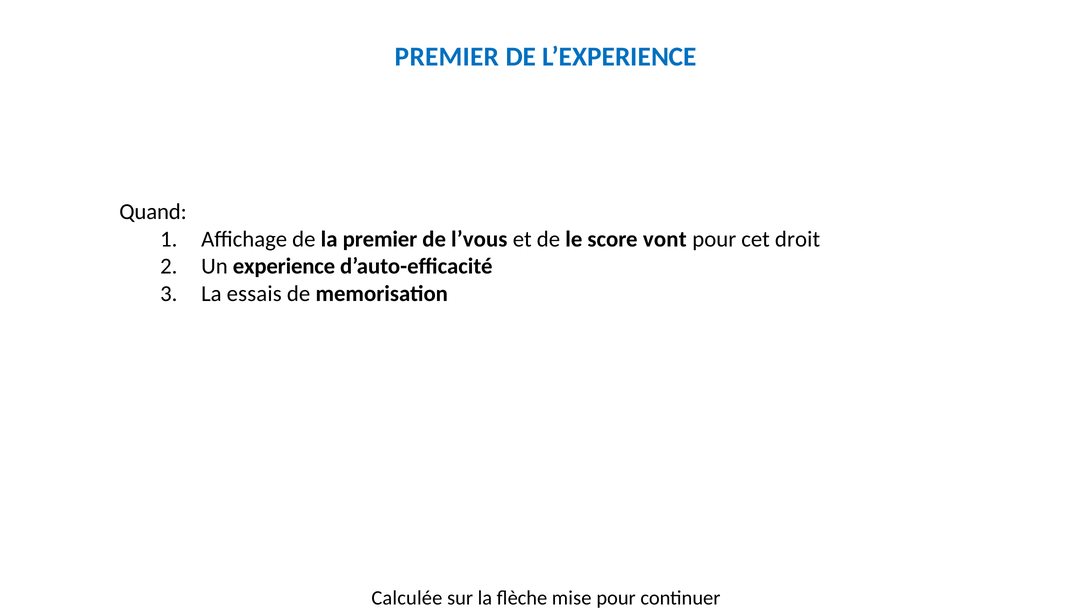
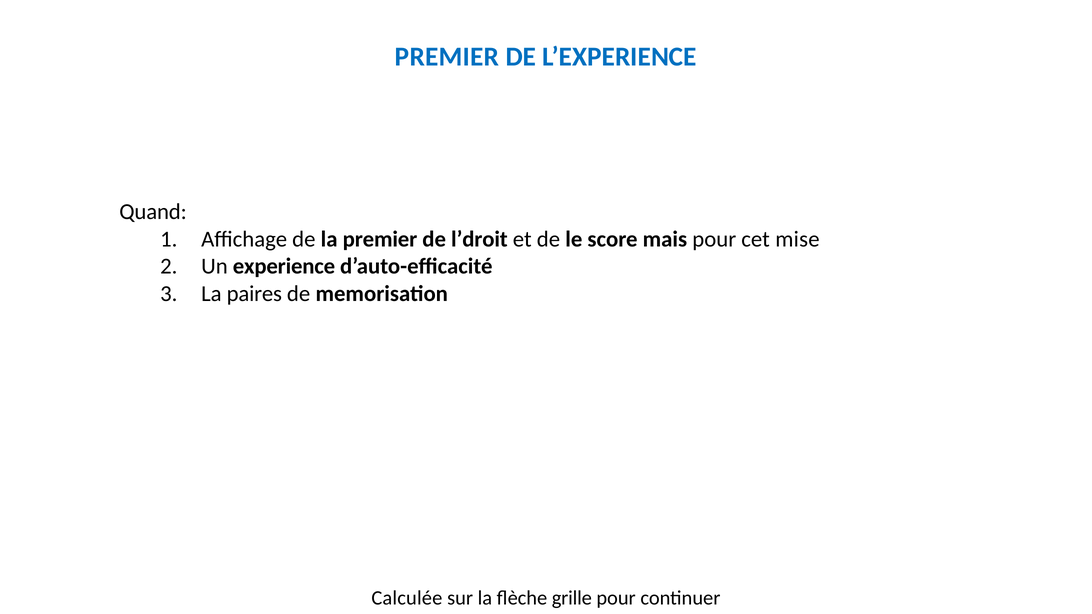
l’vous: l’vous -> l’droit
vont: vont -> mais
droit: droit -> mise
essais: essais -> paires
mise: mise -> grille
